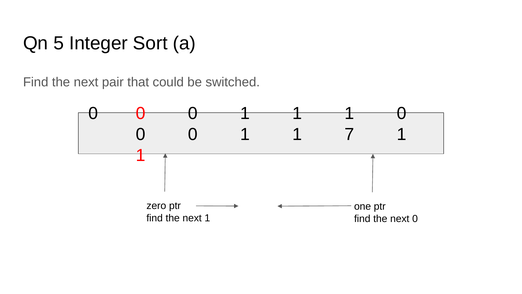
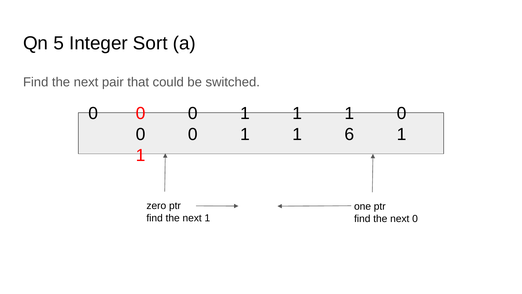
7: 7 -> 6
